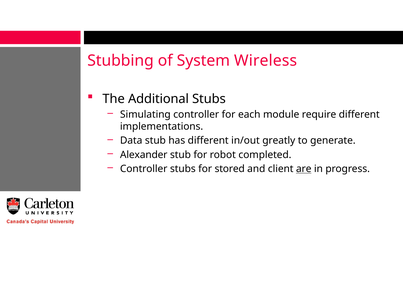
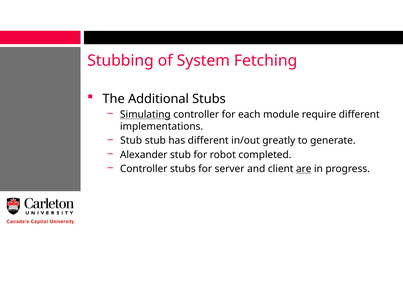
Wireless: Wireless -> Fetching
Simulating underline: none -> present
Data at (131, 141): Data -> Stub
stored: stored -> server
